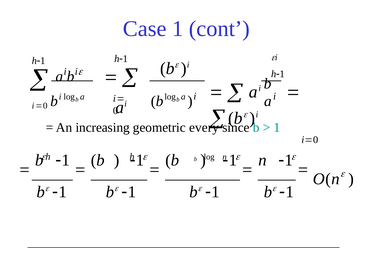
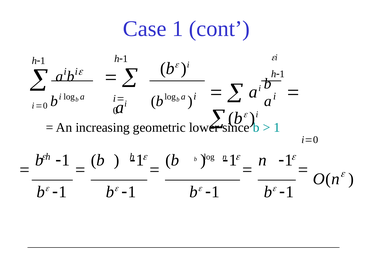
every: every -> lower
